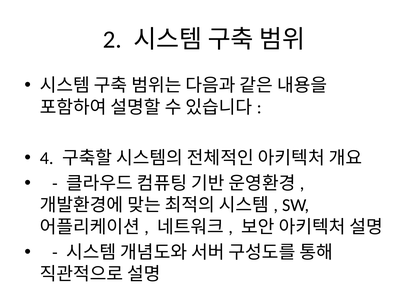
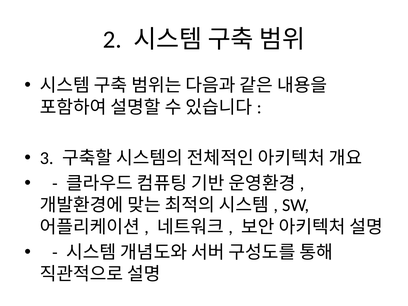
4 at (47, 158): 4 -> 3
